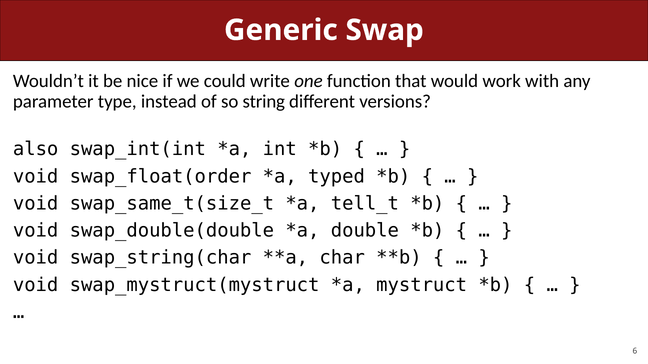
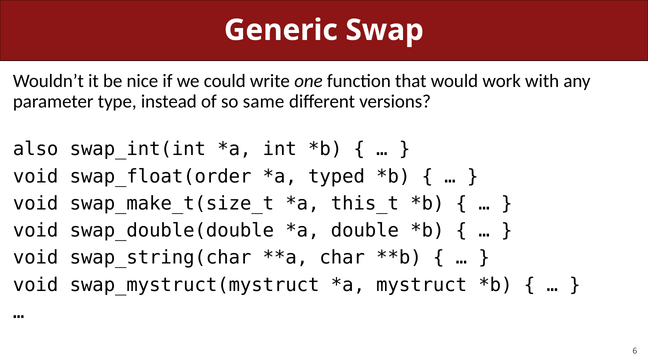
string: string -> same
swap_same_t(size_t: swap_same_t(size_t -> swap_make_t(size_t
tell_t: tell_t -> this_t
